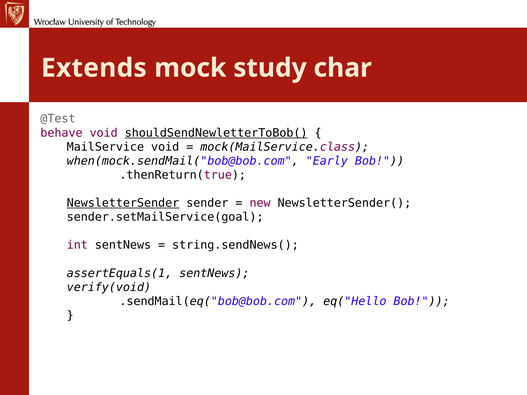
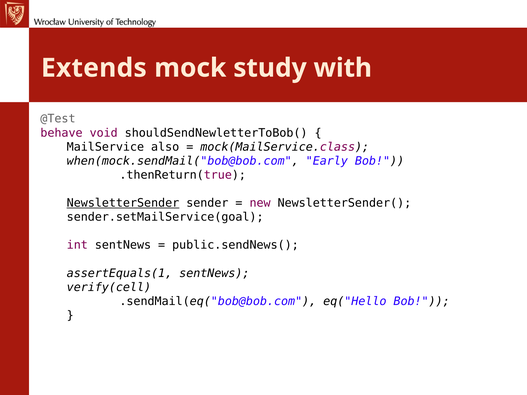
char: char -> with
shouldSendNewletterToBob( underline: present -> none
MailService void: void -> also
string.sendNews(: string.sendNews( -> public.sendNews(
verify(void: verify(void -> verify(cell
